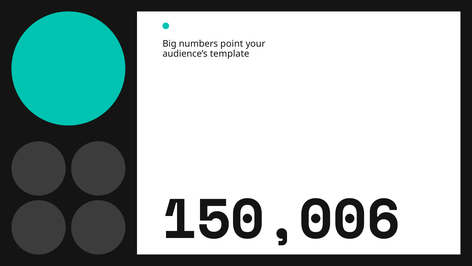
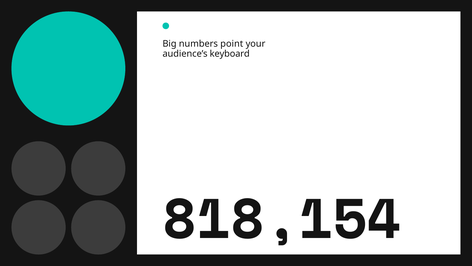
template: template -> keyboard
150,006: 150,006 -> 818,154
